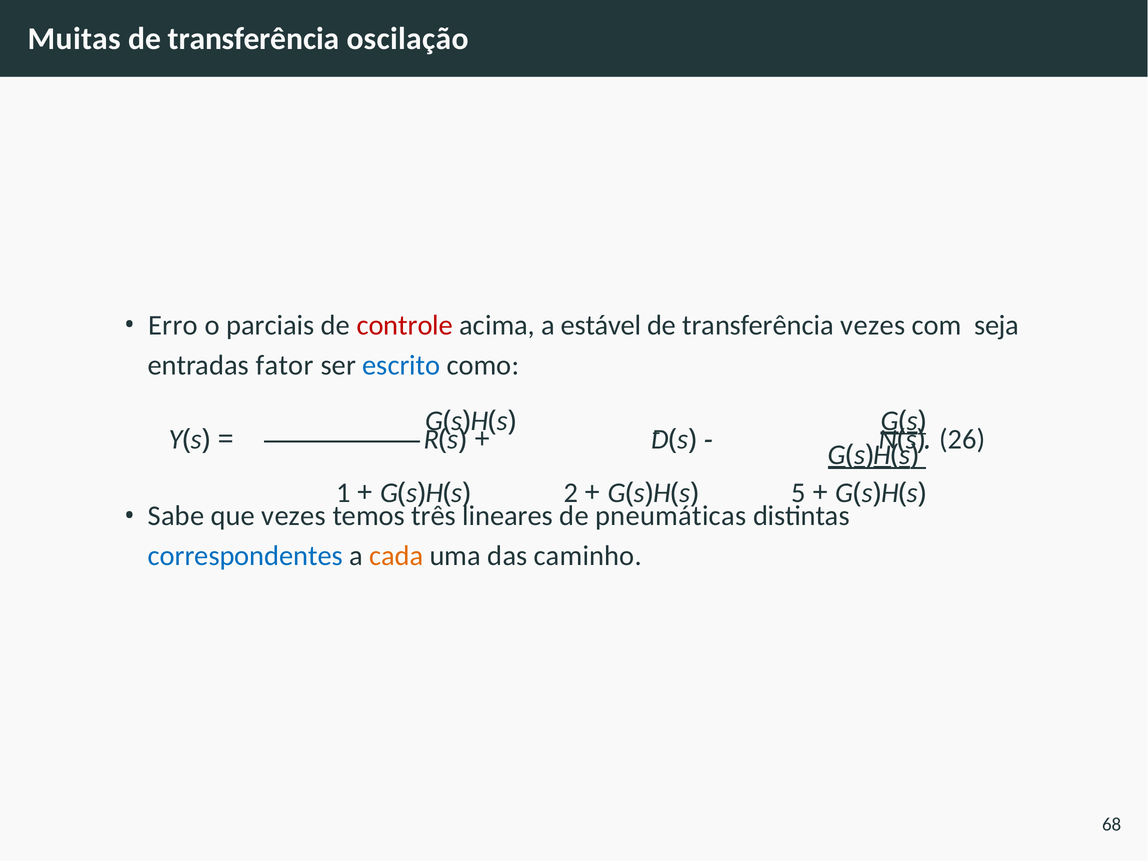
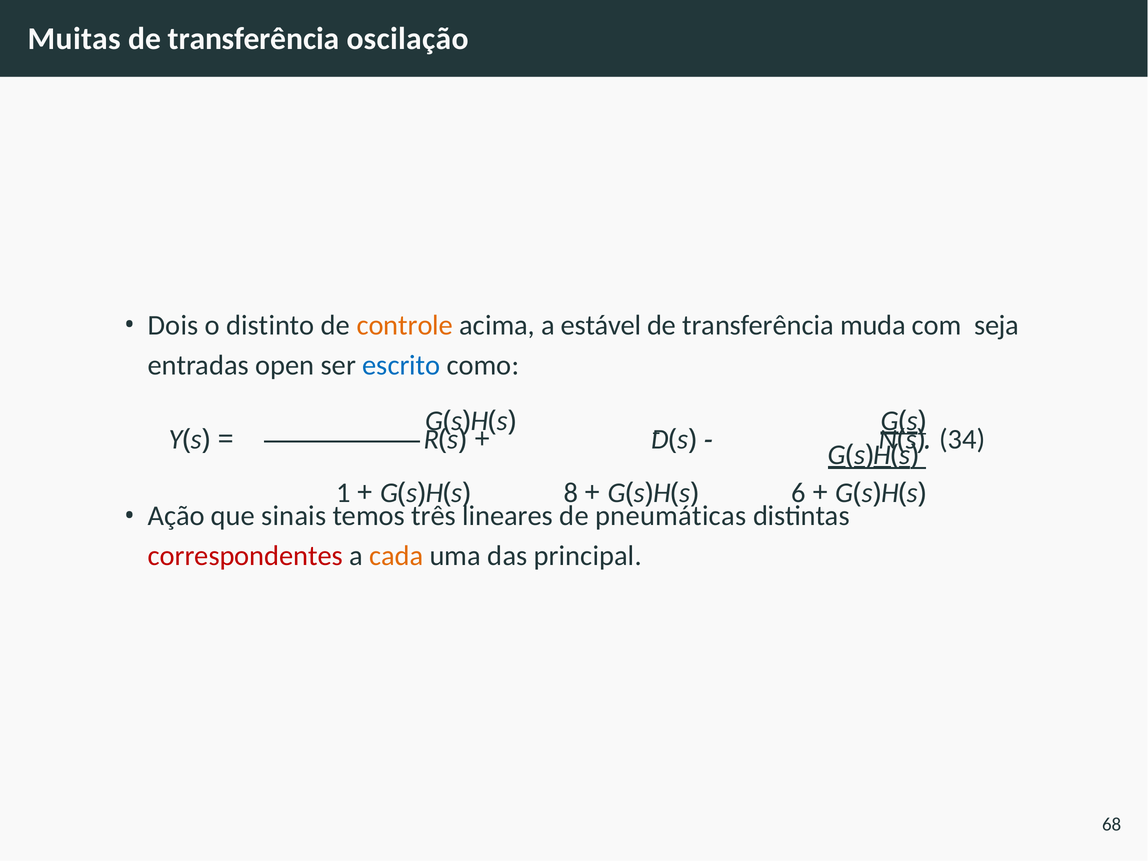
Erro: Erro -> Dois
parciais: parciais -> distinto
controle colour: red -> orange
transferência vezes: vezes -> muda
fator: fator -> open
26: 26 -> 34
2: 2 -> 8
5: 5 -> 6
Sabe: Sabe -> Ação
que vezes: vezes -> sinais
correspondentes colour: blue -> red
caminho: caminho -> principal
